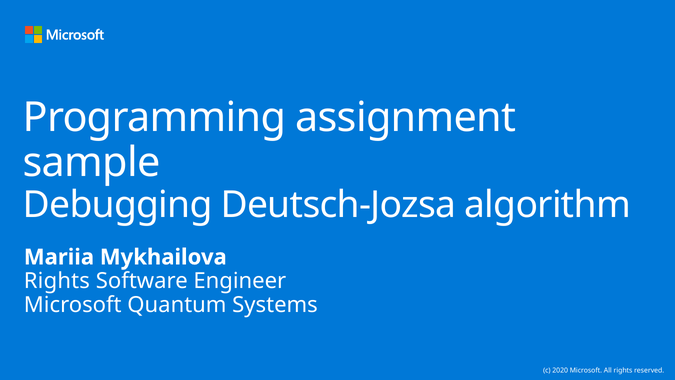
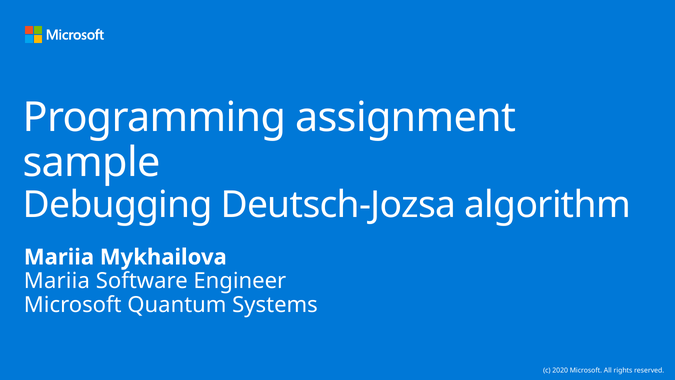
Rights at (57, 281): Rights -> Mariia
